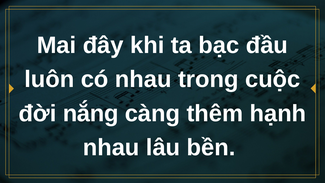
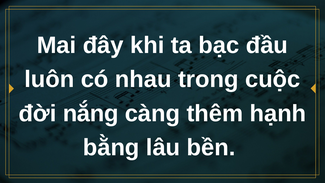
nhau at (111, 147): nhau -> bằng
